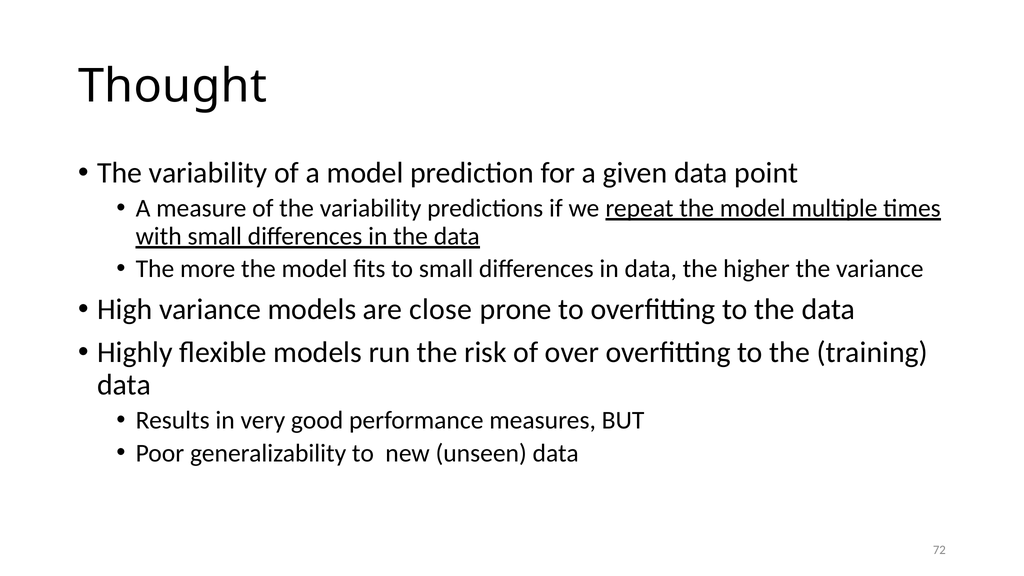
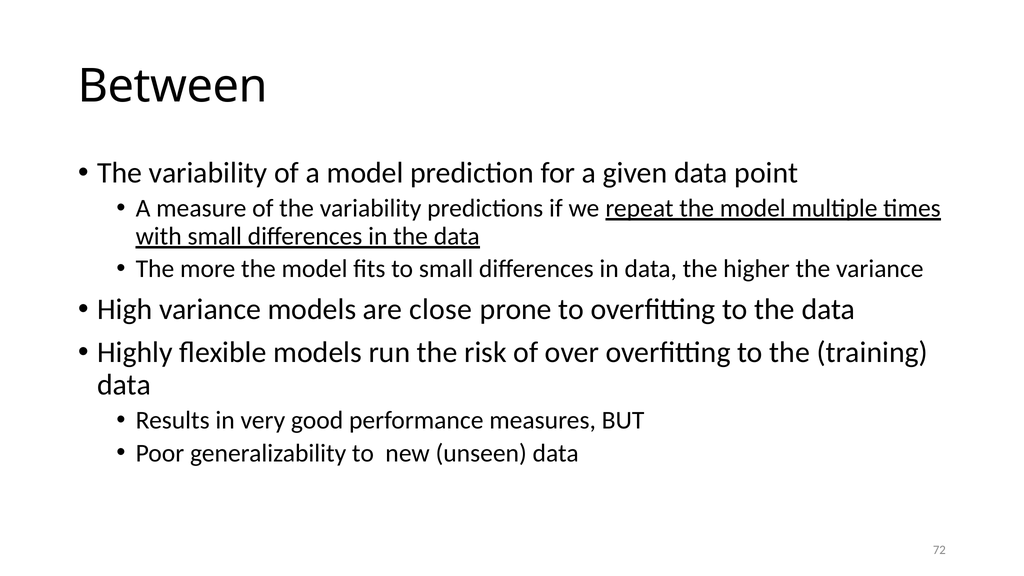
Thought: Thought -> Between
